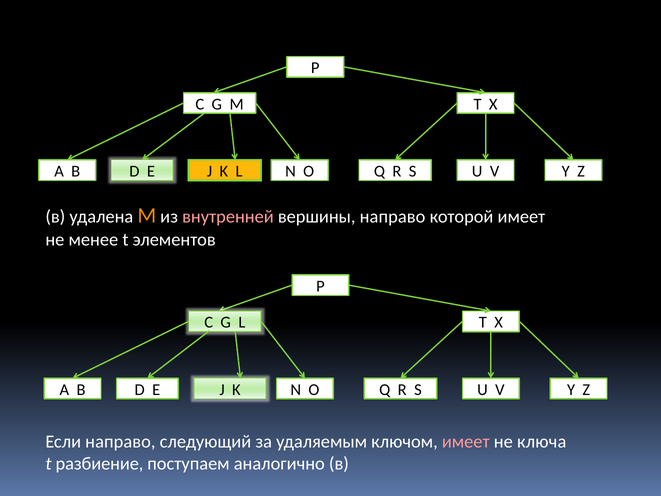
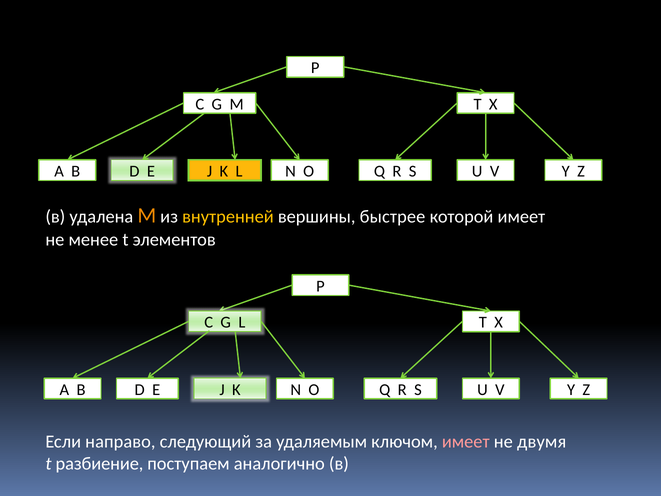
внутренней colour: pink -> yellow
вершины направо: направо -> быстрее
ключа: ключа -> двумя
